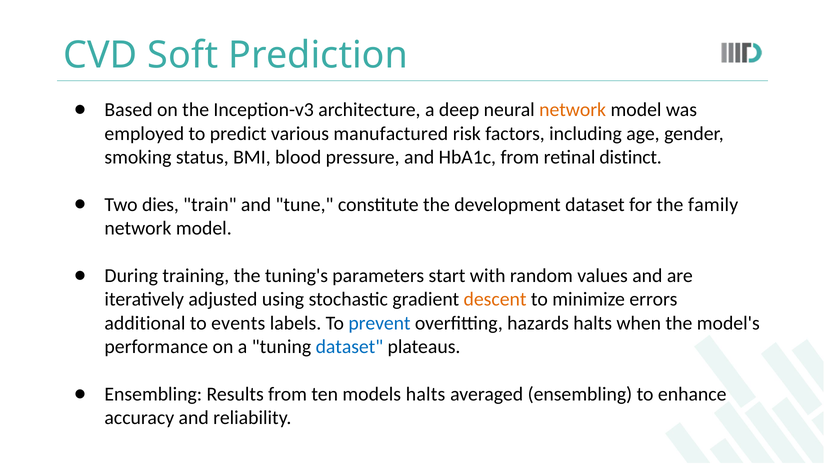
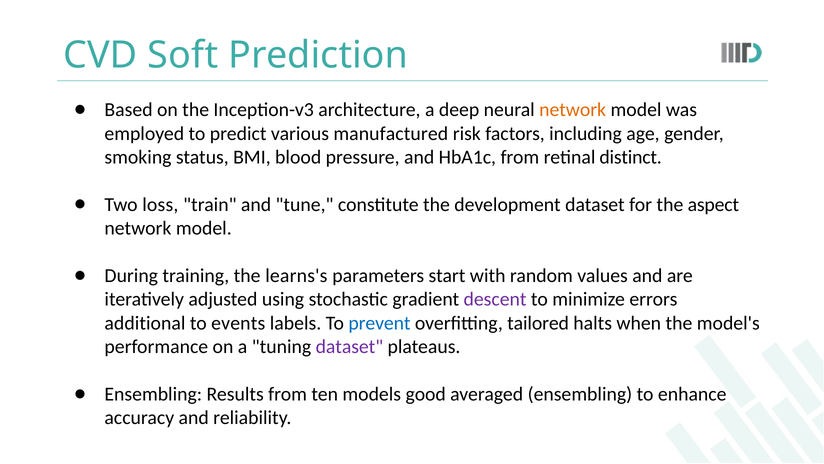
dies: dies -> loss
family: family -> aspect
tuning's: tuning's -> learns's
descent colour: orange -> purple
hazards: hazards -> tailored
dataset at (349, 346) colour: blue -> purple
models halts: halts -> good
